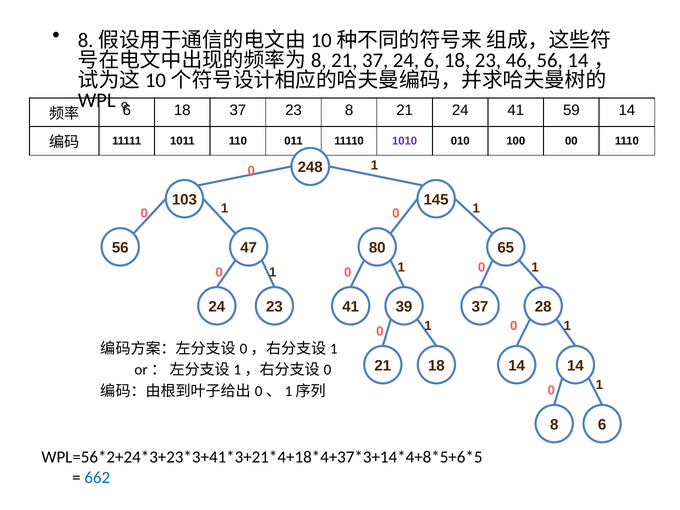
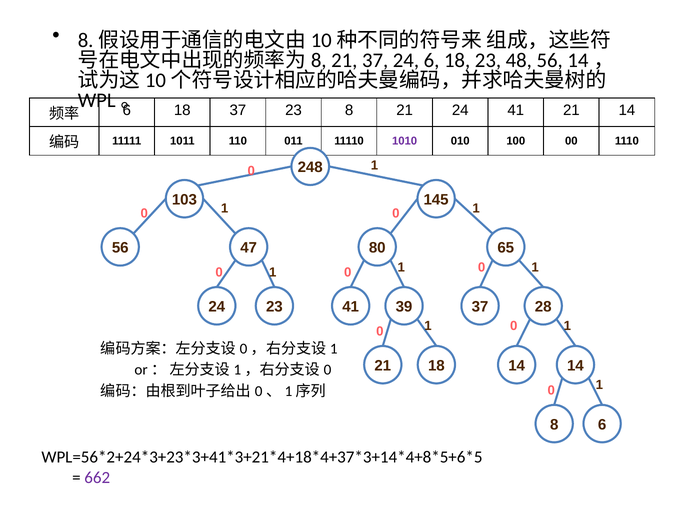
46: 46 -> 48
41 59: 59 -> 21
662 colour: blue -> purple
